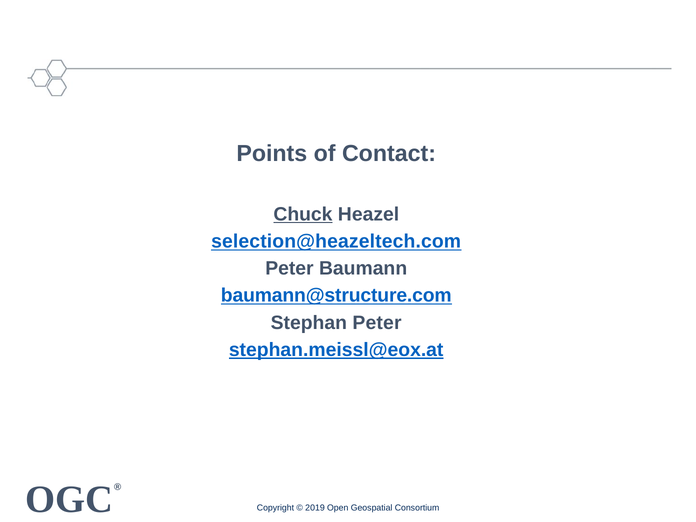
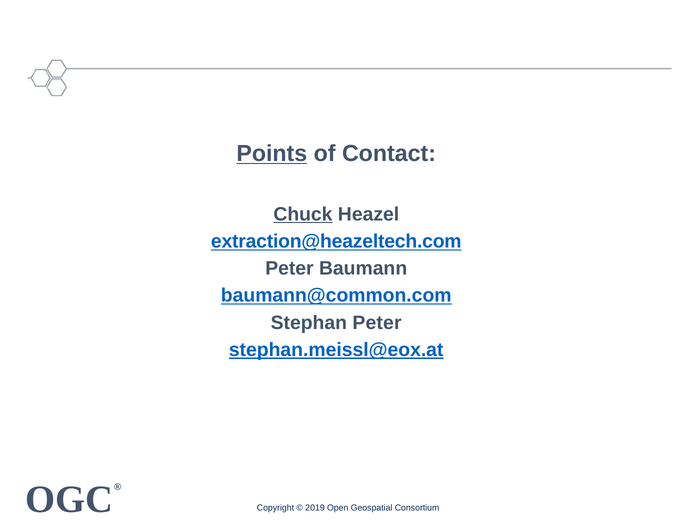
Points underline: none -> present
selection@heazeltech.com: selection@heazeltech.com -> extraction@heazeltech.com
baumann@structure.com: baumann@structure.com -> baumann@common.com
